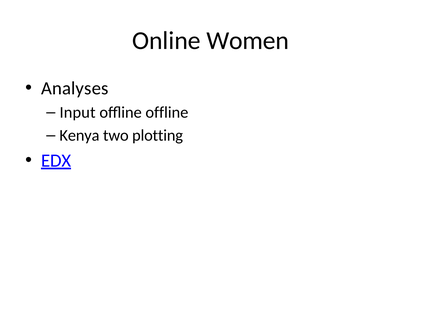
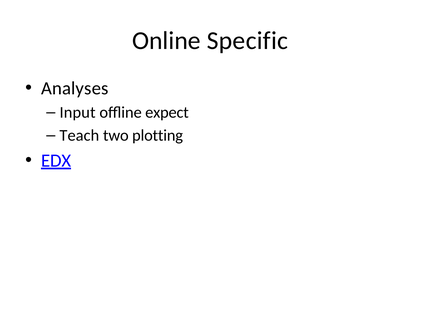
Women: Women -> Specific
offline offline: offline -> expect
Kenya: Kenya -> Teach
